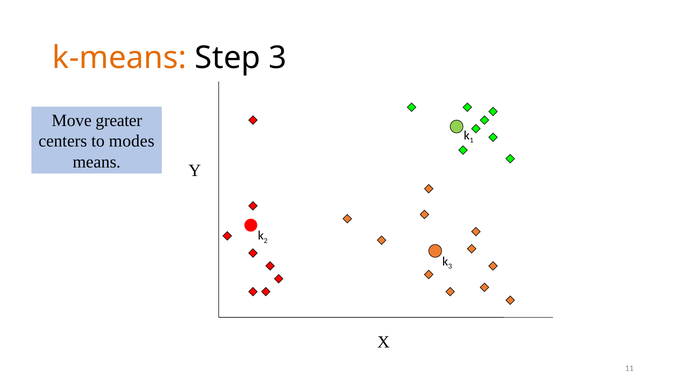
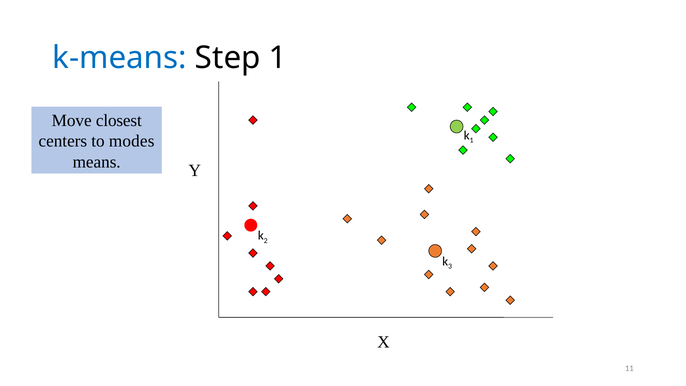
k-means colour: orange -> blue
Step 3: 3 -> 1
greater: greater -> closest
